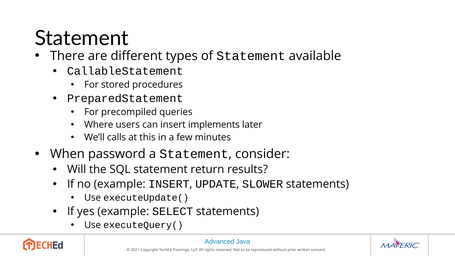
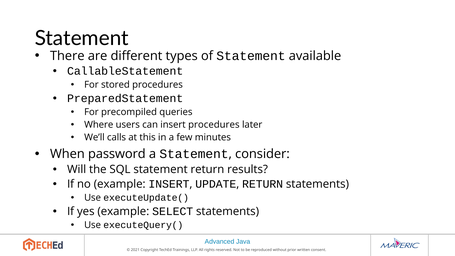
insert implements: implements -> procedures
UPDATE SLOWER: SLOWER -> RETURN
